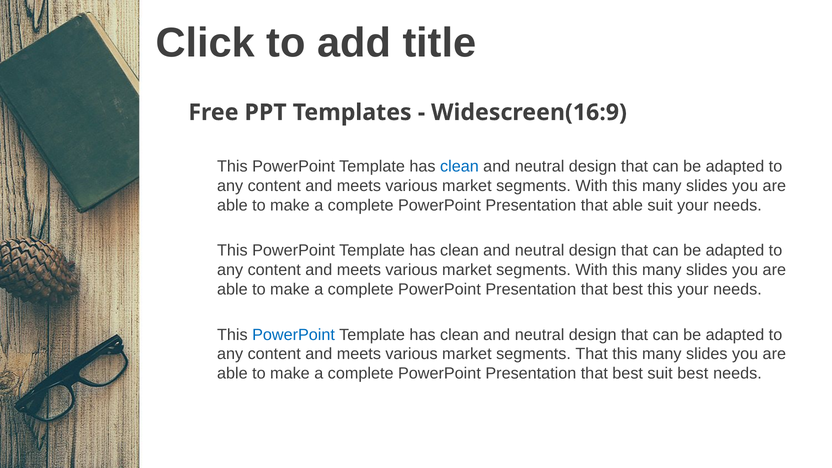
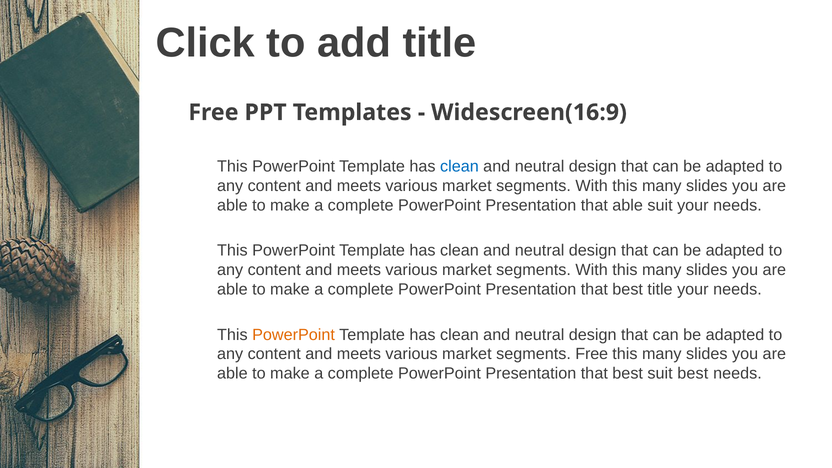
best this: this -> title
PowerPoint at (294, 335) colour: blue -> orange
segments That: That -> Free
